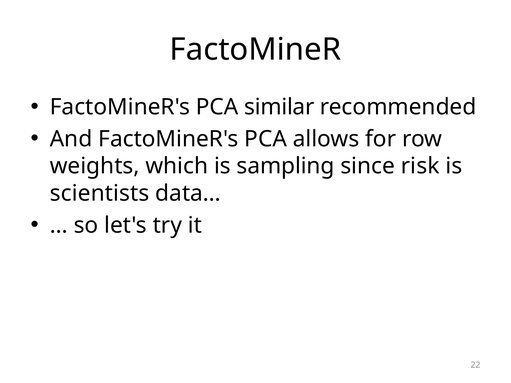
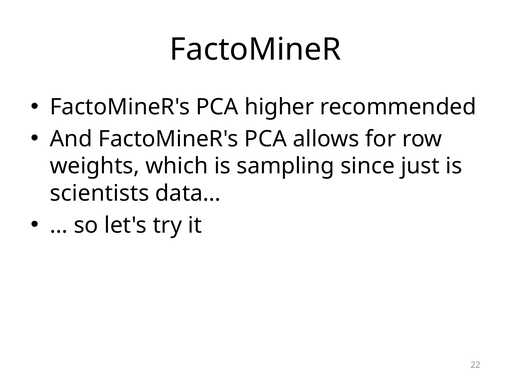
similar: similar -> higher
risk: risk -> just
